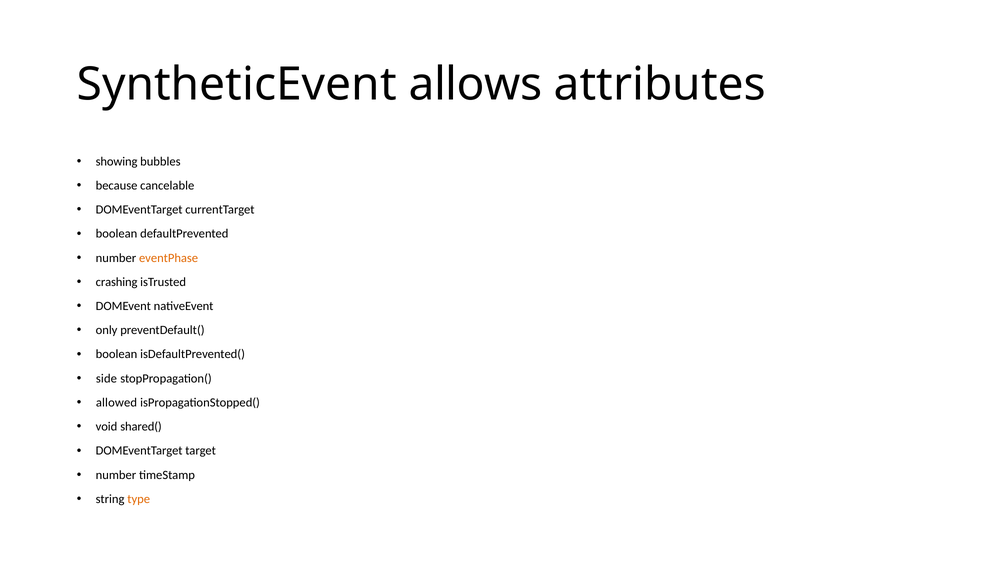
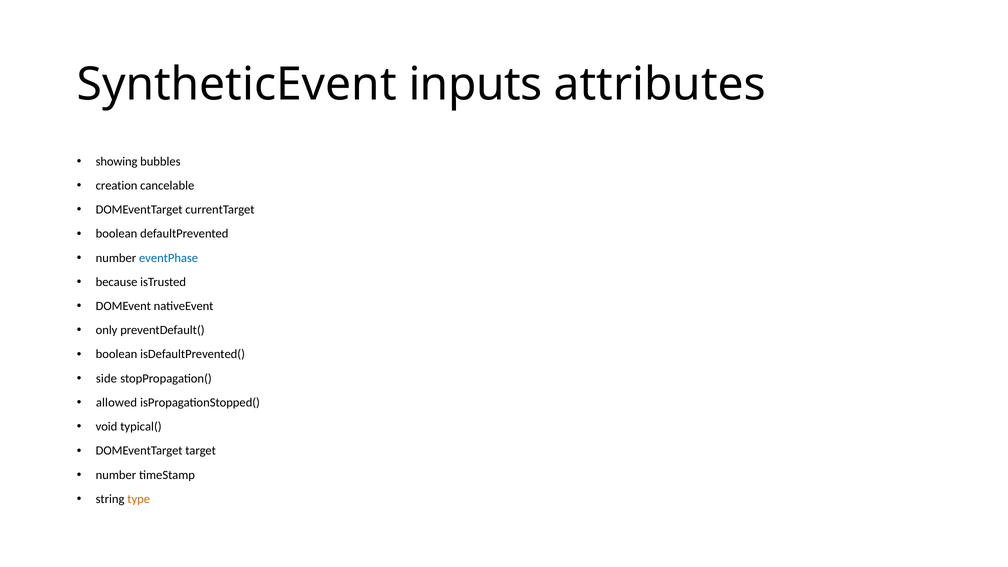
allows: allows -> inputs
because: because -> creation
eventPhase colour: orange -> blue
crashing: crashing -> because
shared(: shared( -> typical(
